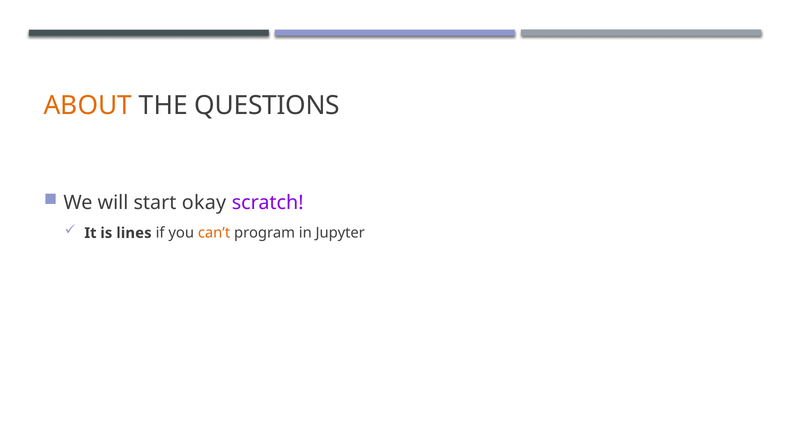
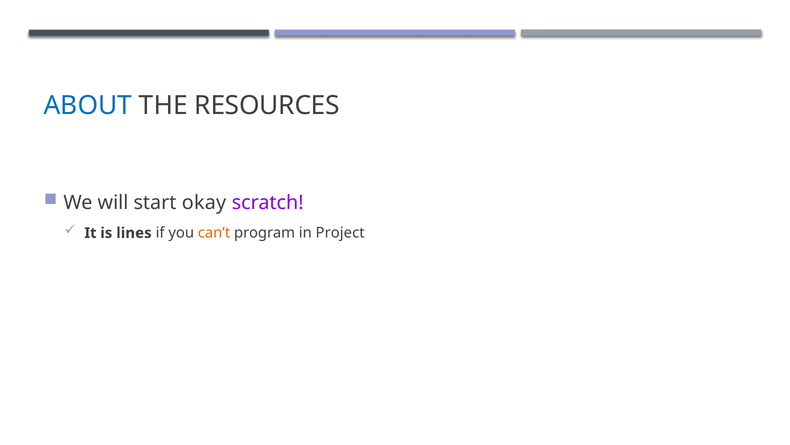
ABOUT colour: orange -> blue
QUESTIONS: QUESTIONS -> RESOURCES
Jupyter: Jupyter -> Project
